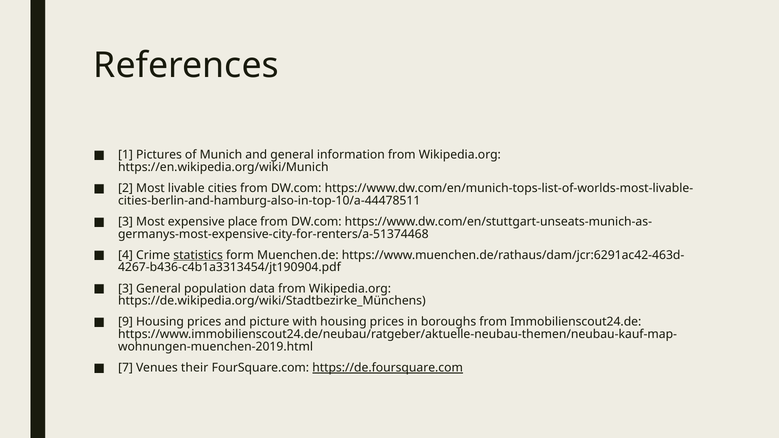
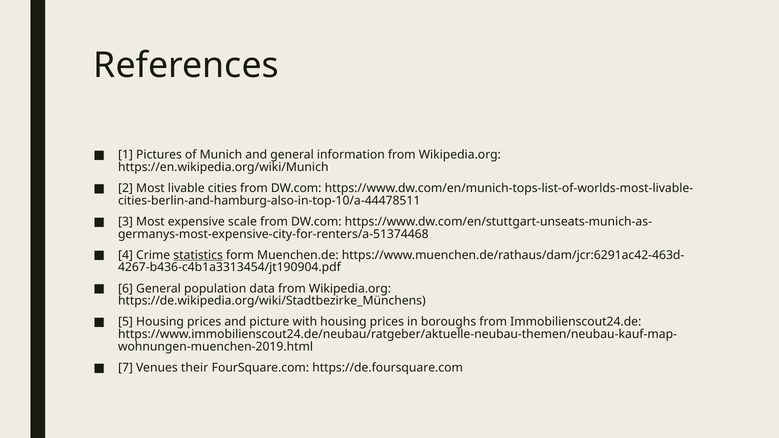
place: place -> scale
3 at (125, 289): 3 -> 6
9: 9 -> 5
https://de.foursquare.com underline: present -> none
